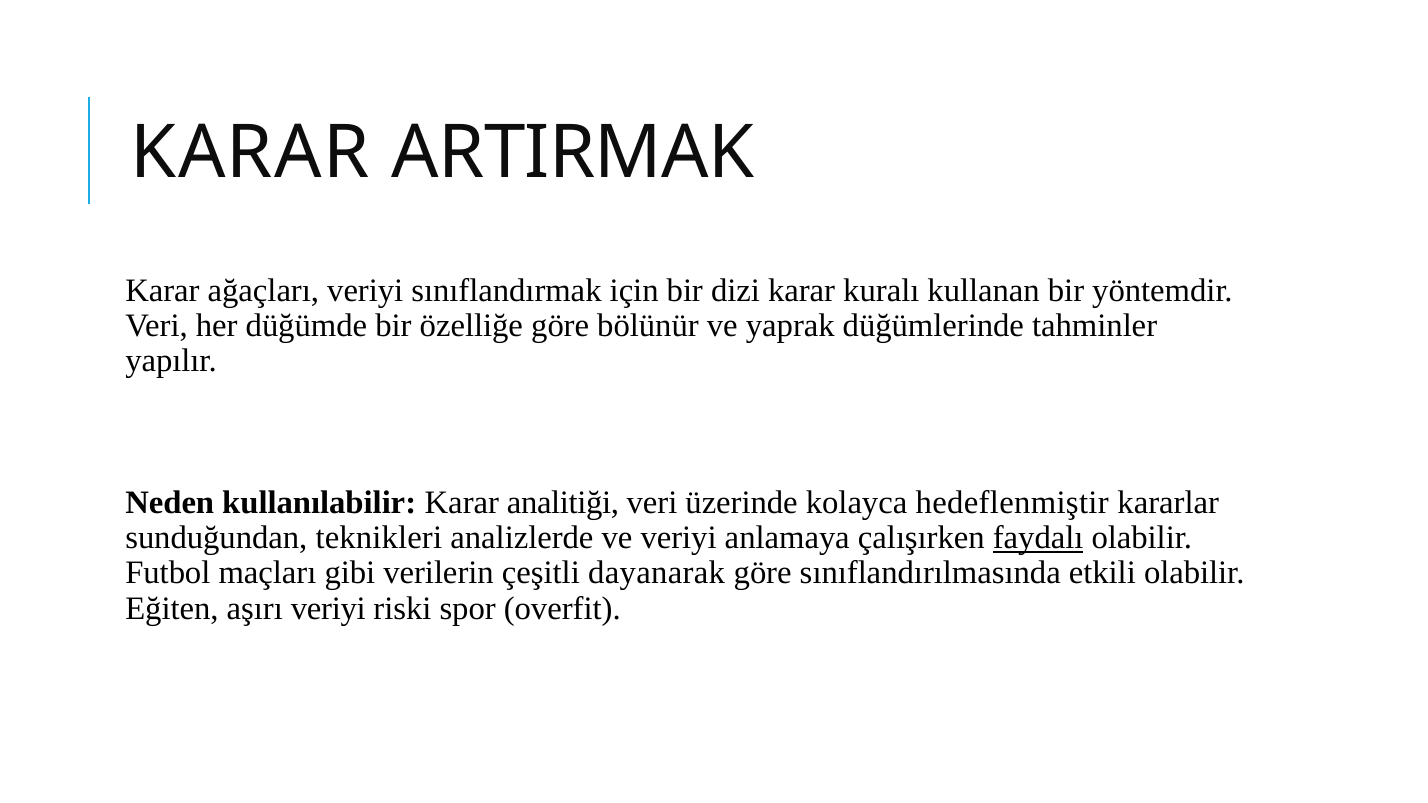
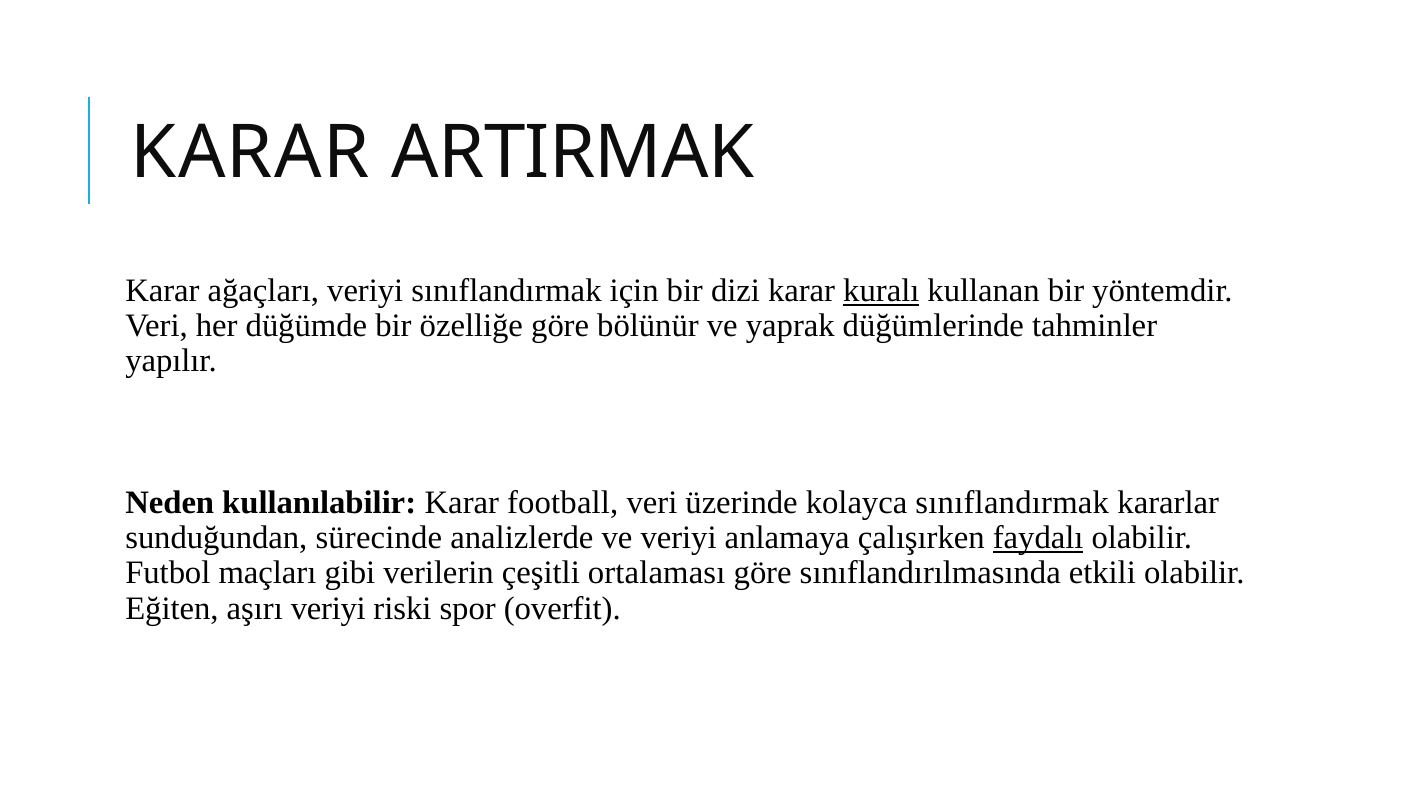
kuralı underline: none -> present
analitiği: analitiği -> football
kolayca hedeflenmiştir: hedeflenmiştir -> sınıflandırmak
teknikleri: teknikleri -> sürecinde
dayanarak: dayanarak -> ortalaması
